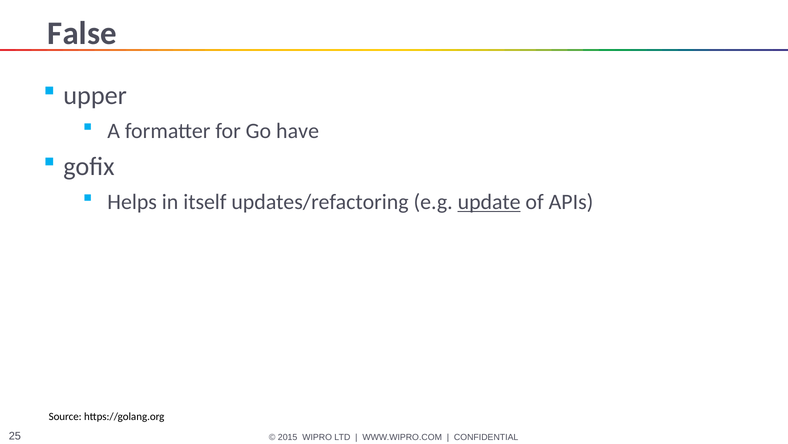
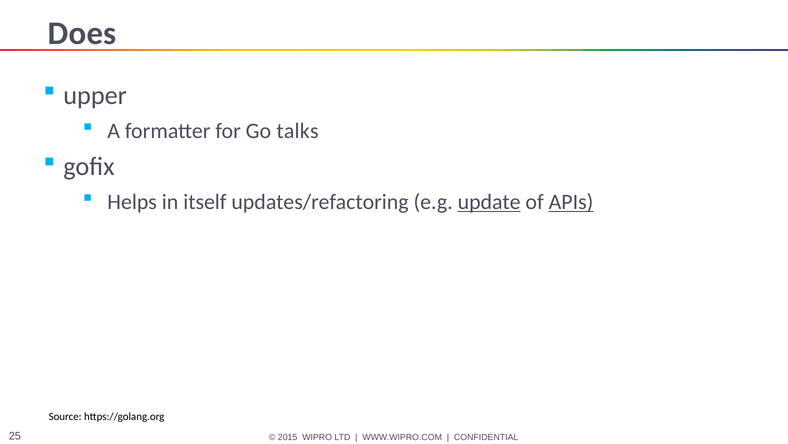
False: False -> Does
have: have -> talks
APIs underline: none -> present
